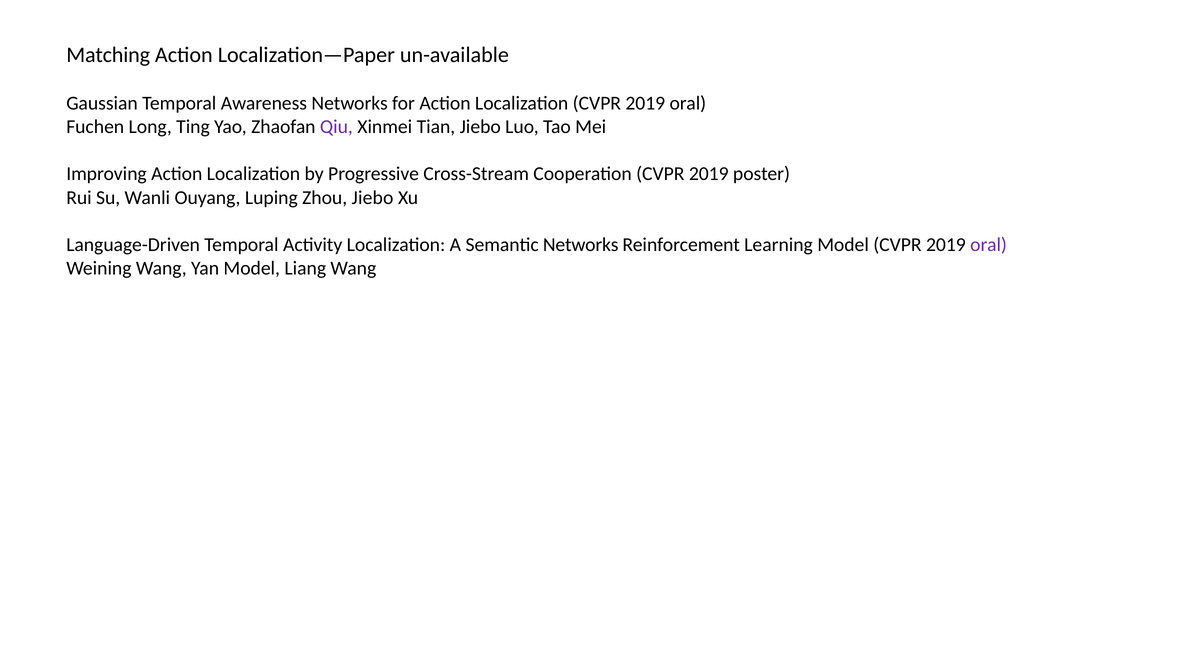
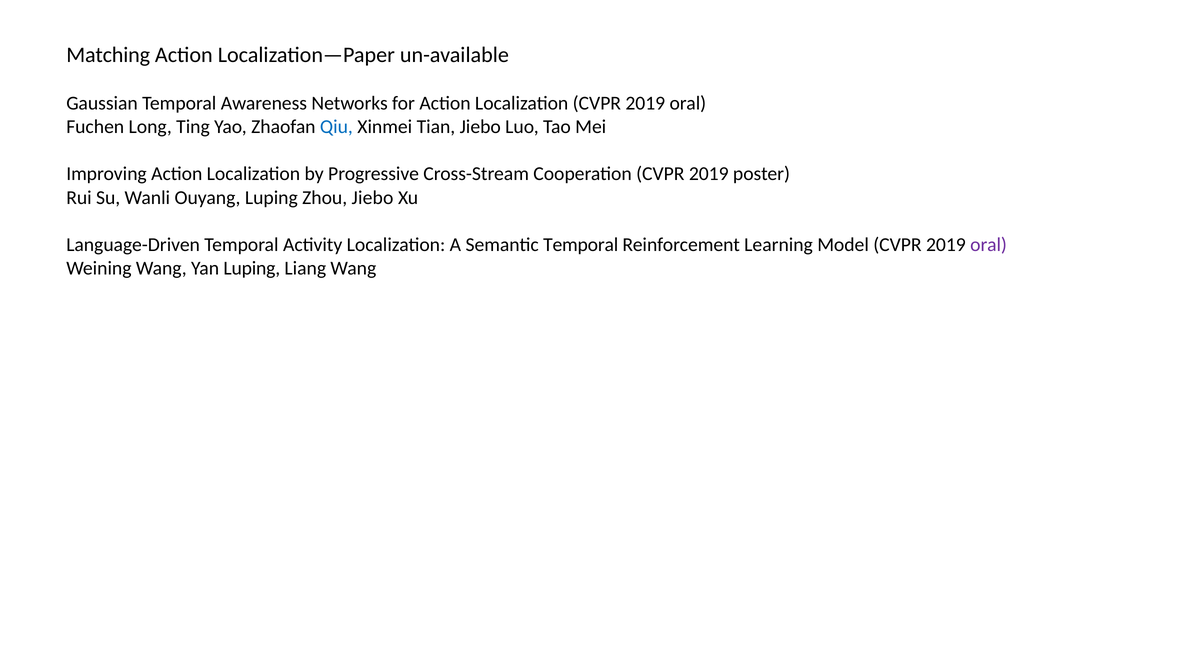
Qiu colour: purple -> blue
Semantic Networks: Networks -> Temporal
Yan Model: Model -> Luping
